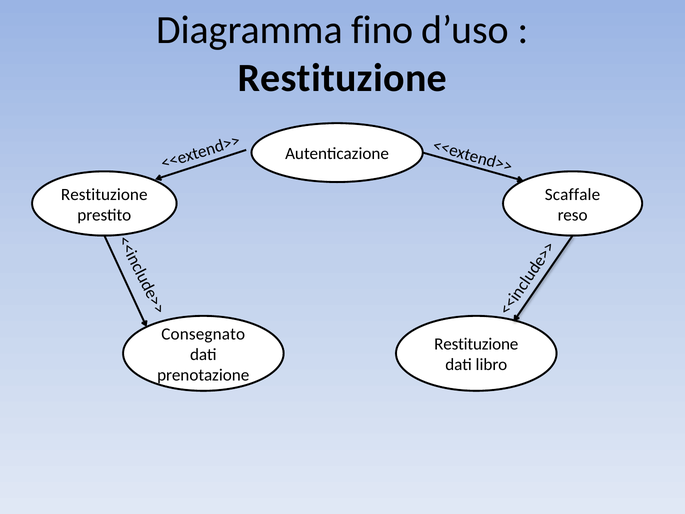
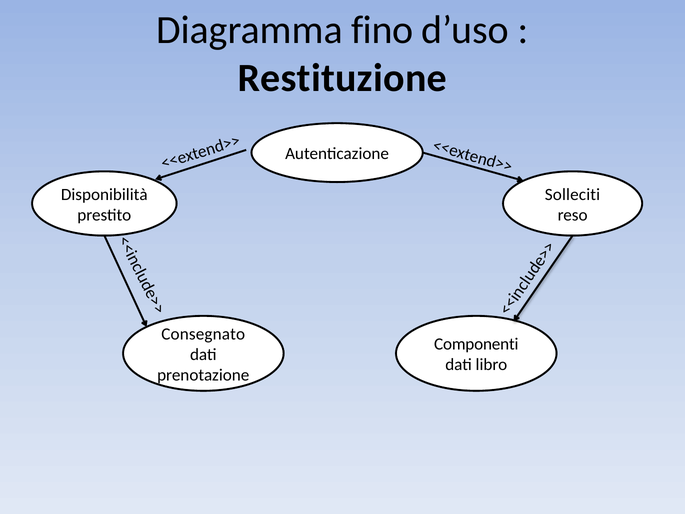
Restituzione at (104, 194): Restituzione -> Disponibilità
Scaffale: Scaffale -> Solleciti
Restituzione at (476, 344): Restituzione -> Componenti
